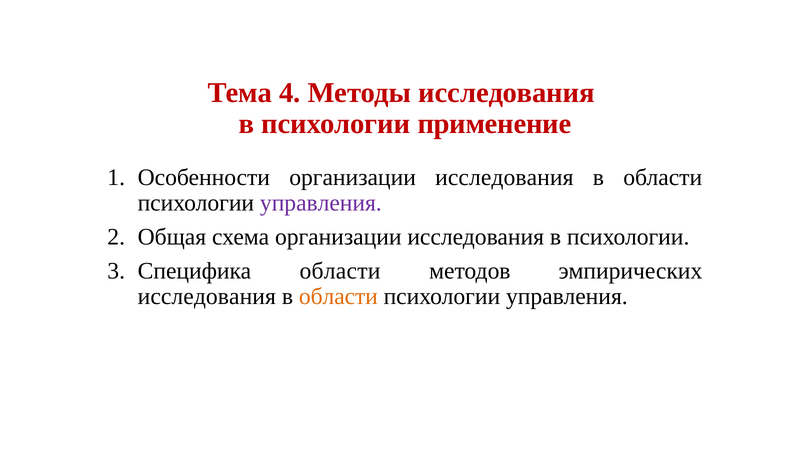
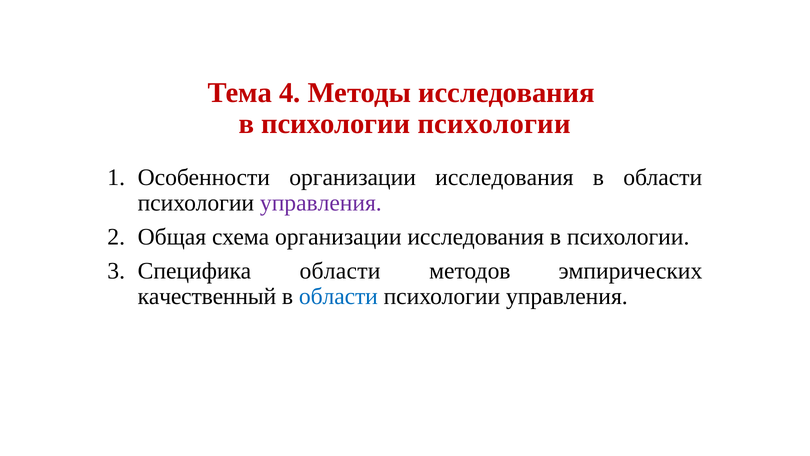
психологии применение: применение -> психологии
исследования at (207, 296): исследования -> качественный
области at (338, 296) colour: orange -> blue
